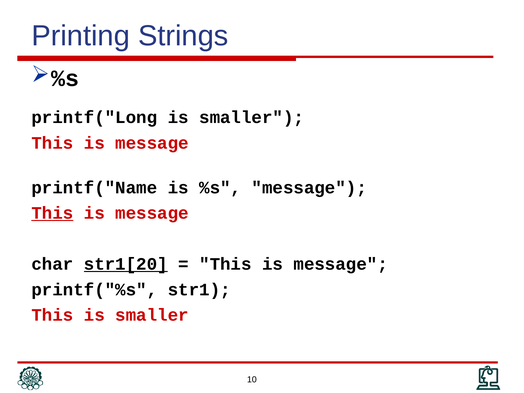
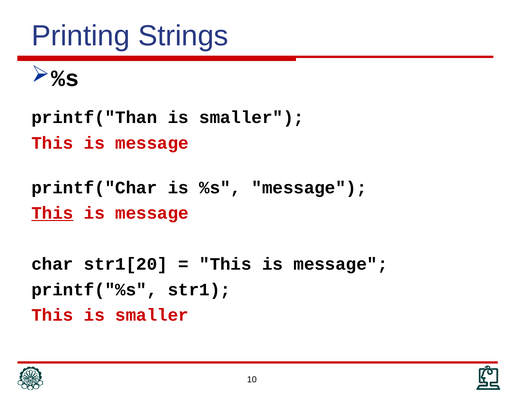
printf("Long: printf("Long -> printf("Than
printf("Name: printf("Name -> printf("Char
str1[20 underline: present -> none
